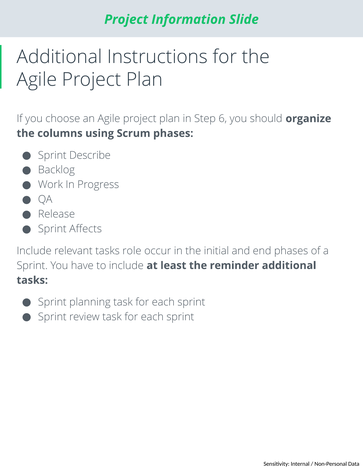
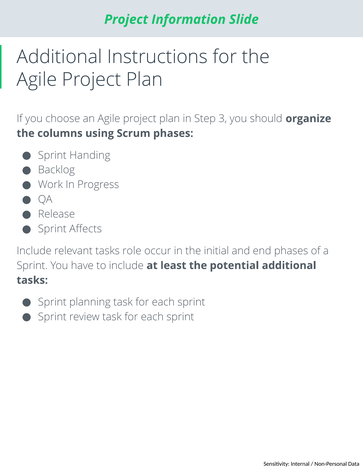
6: 6 -> 3
Describe: Describe -> Handing
reminder: reminder -> potential
